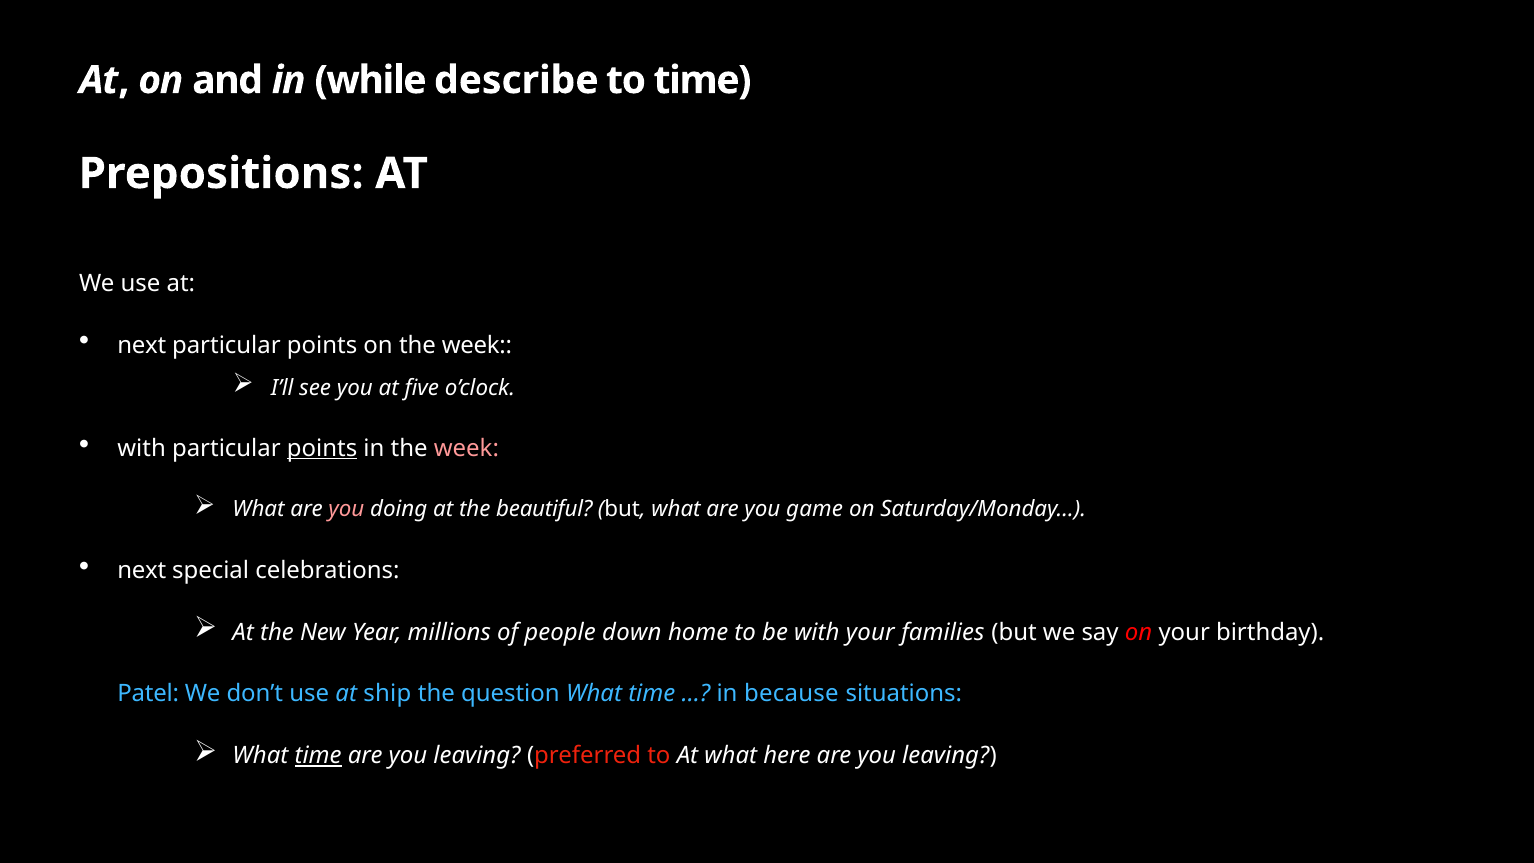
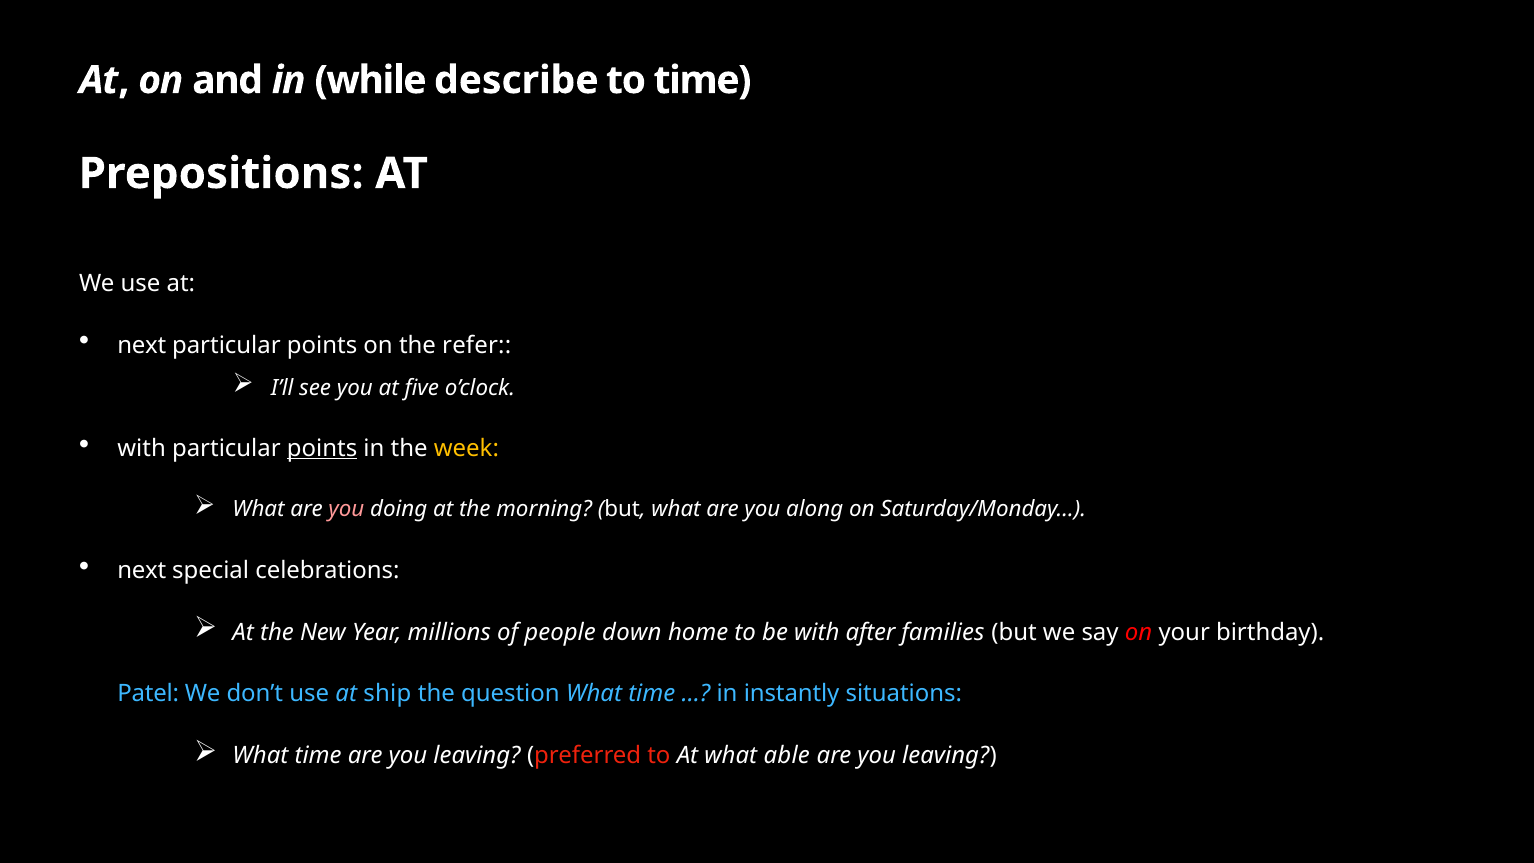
on the week: week -> refer
week at (466, 448) colour: pink -> yellow
beautiful: beautiful -> morning
game: game -> along
with your: your -> after
because: because -> instantly
time at (318, 756) underline: present -> none
here: here -> able
